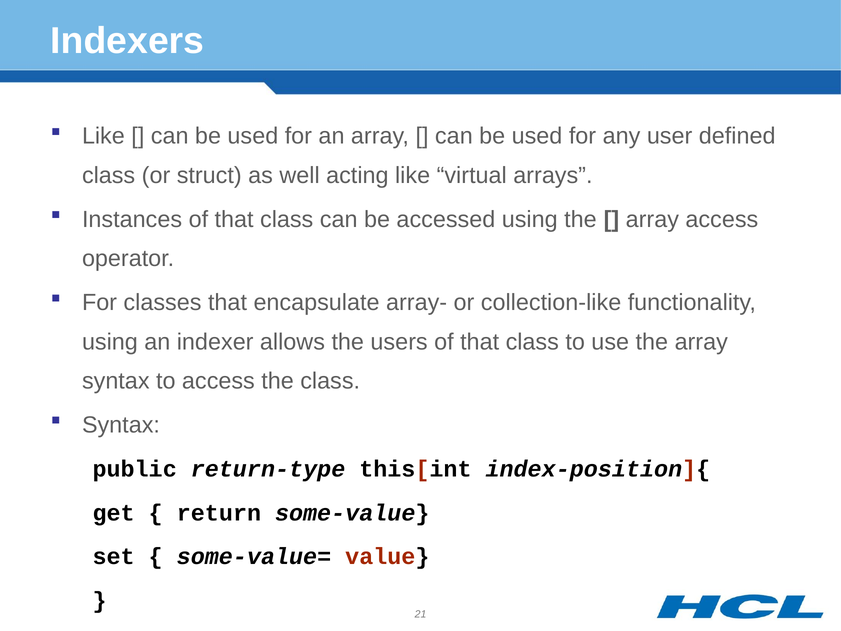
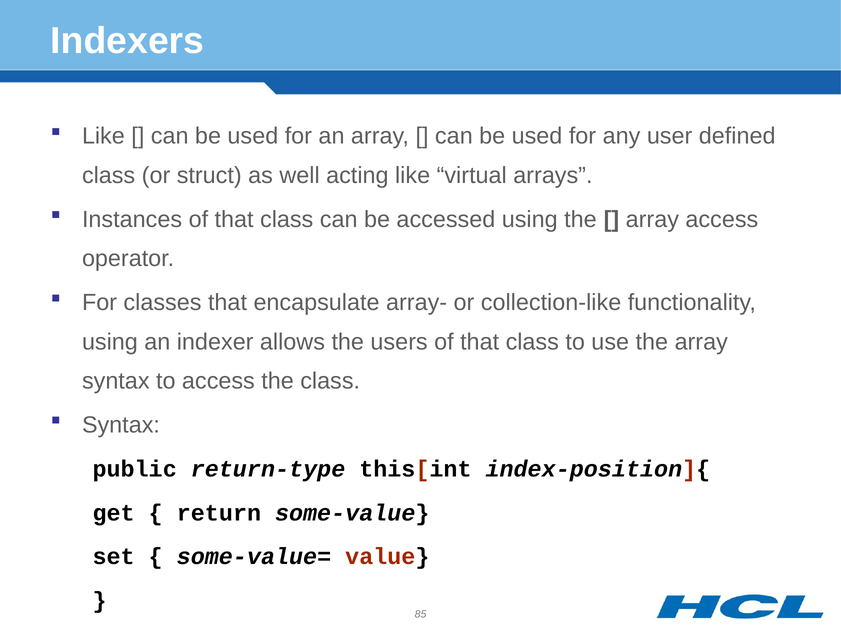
21: 21 -> 85
